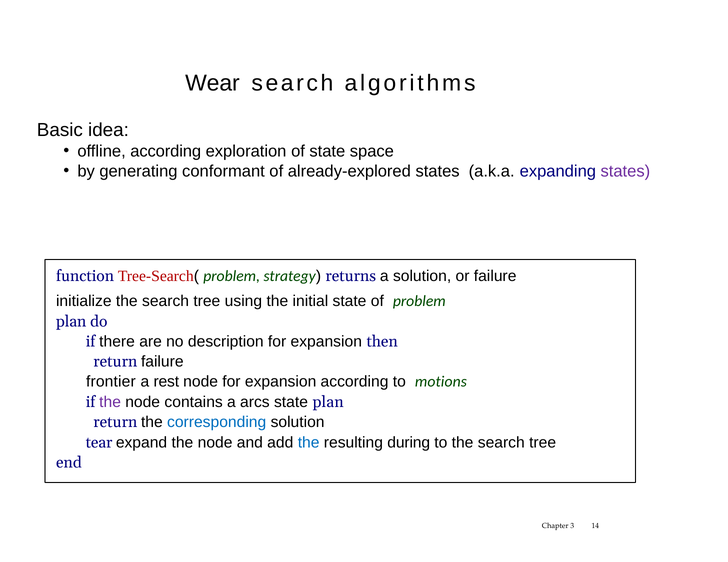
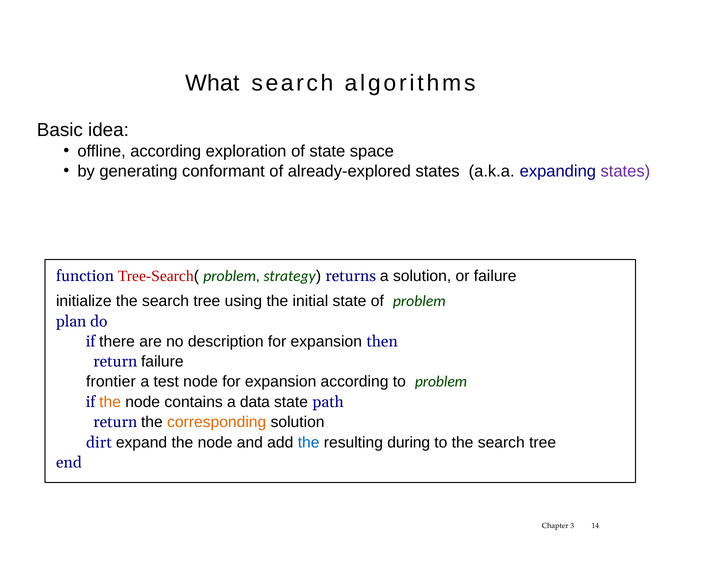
Wear: Wear -> What
rest: rest -> test
to motions: motions -> problem
the at (110, 402) colour: purple -> orange
arcs: arcs -> data
state plan: plan -> path
corresponding colour: blue -> orange
tear: tear -> dirt
